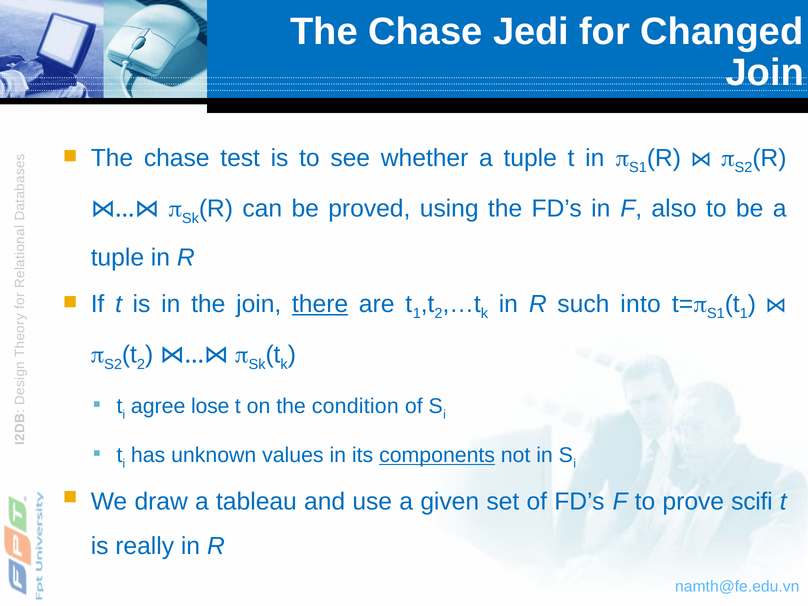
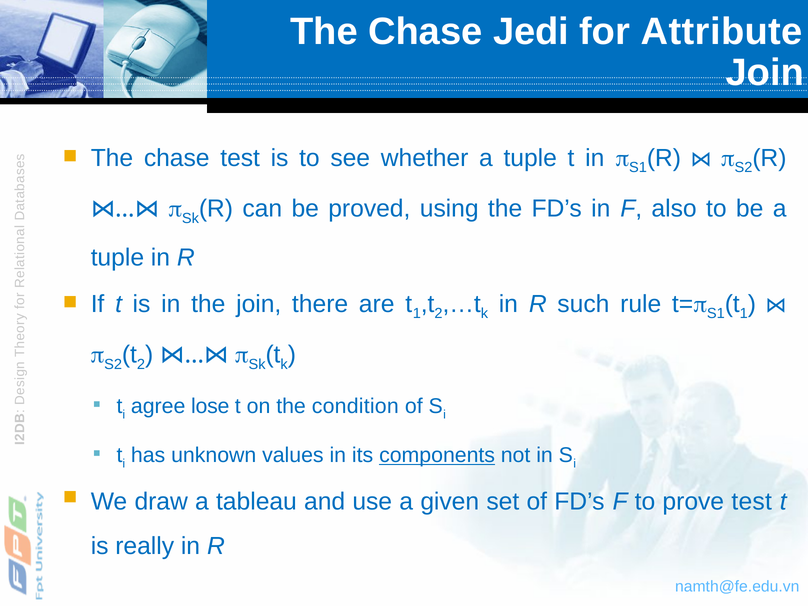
Changed: Changed -> Attribute
there underline: present -> none
into: into -> rule
prove scifi: scifi -> test
